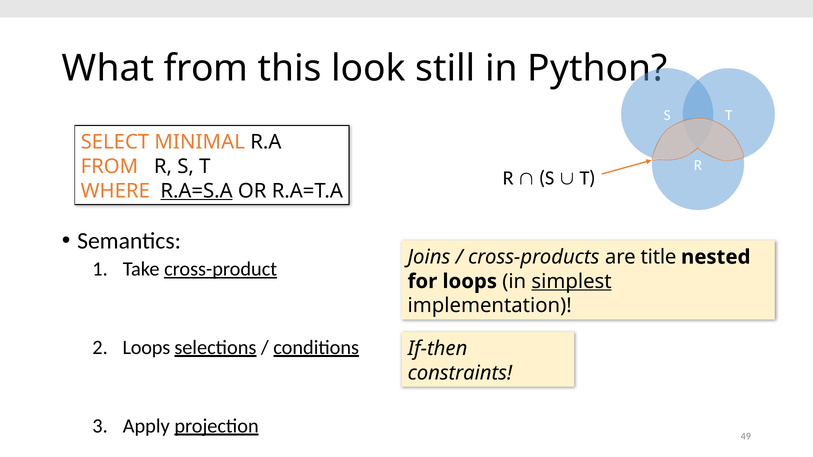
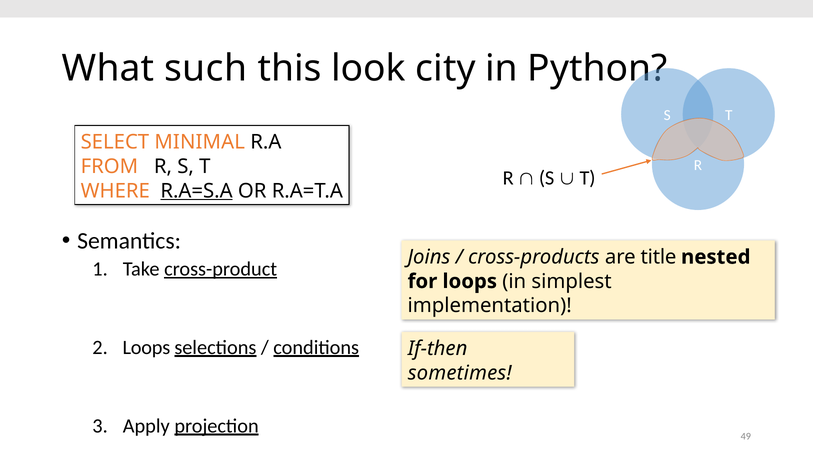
What from: from -> such
still: still -> city
simplest underline: present -> none
constraints: constraints -> sometimes
